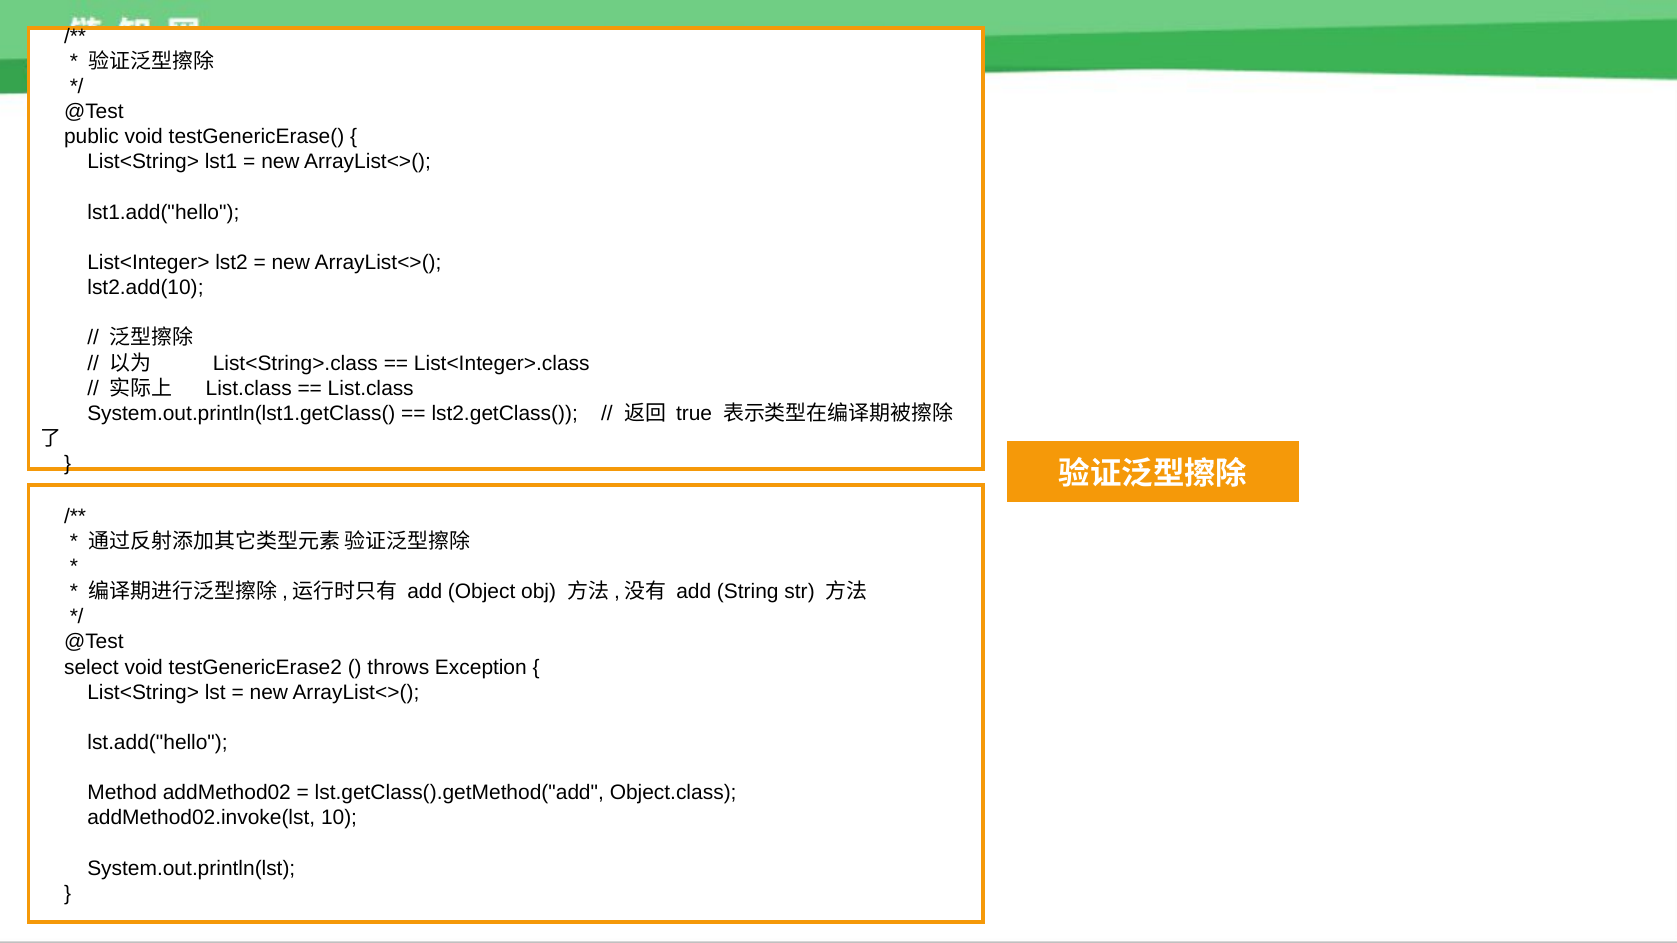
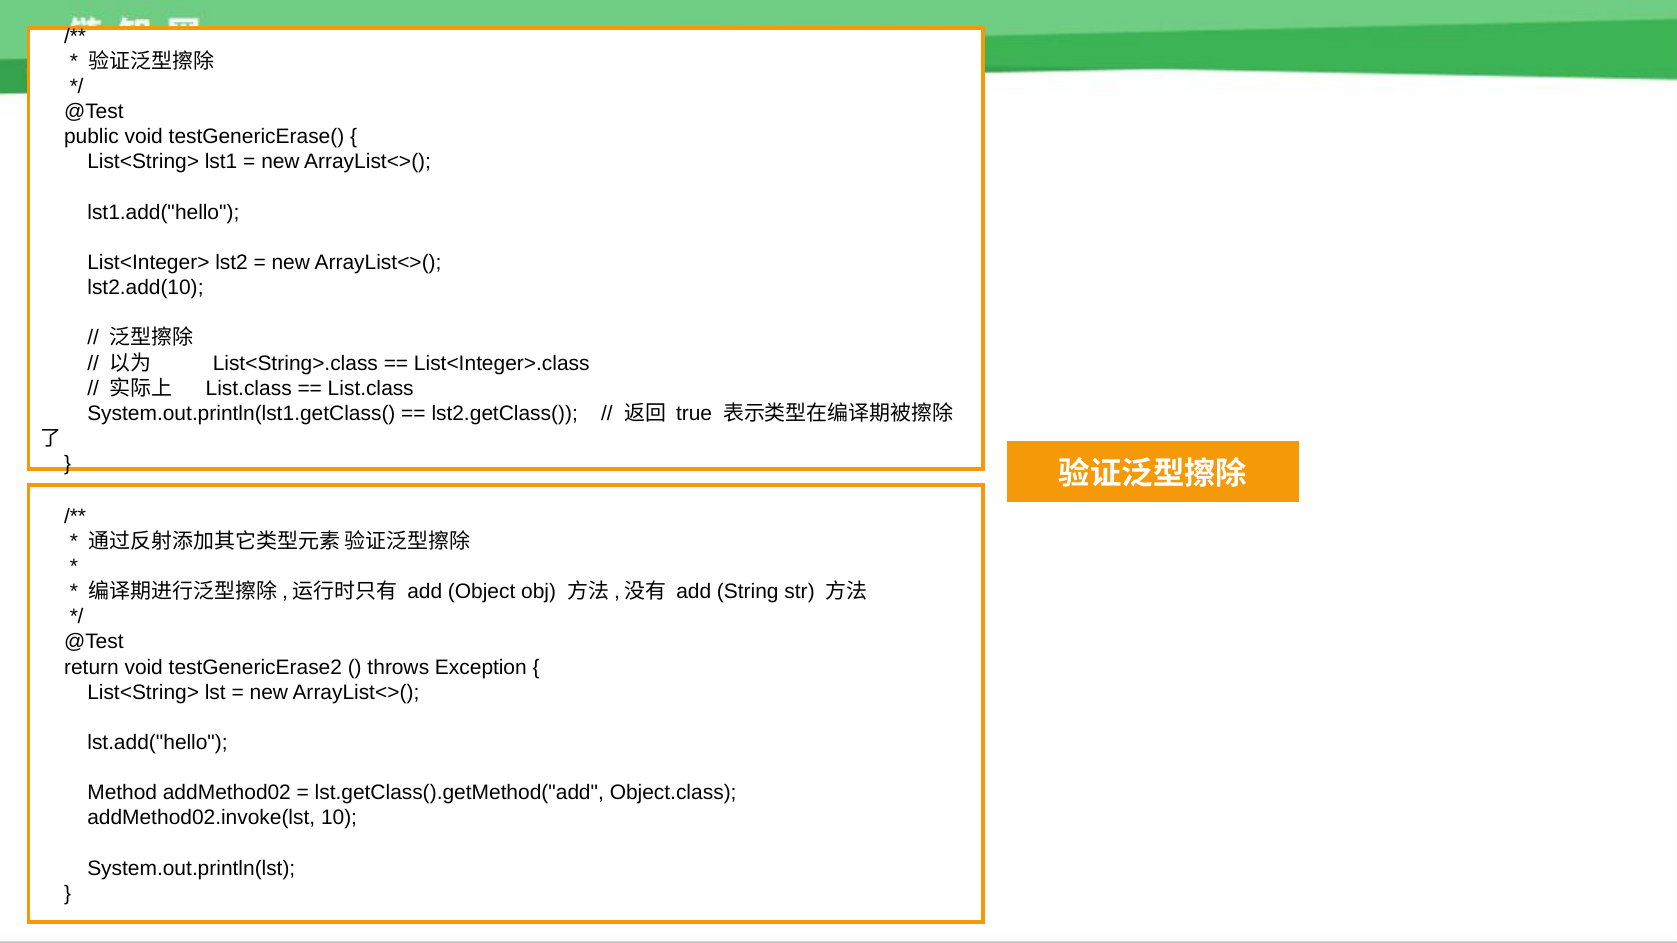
select: select -> return
